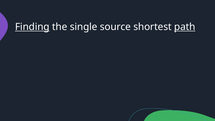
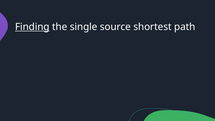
path underline: present -> none
